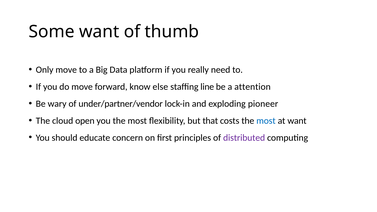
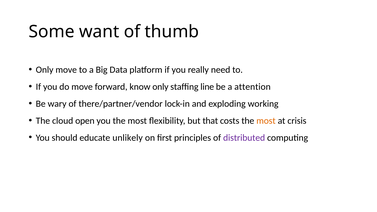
know else: else -> only
under/partner/vendor: under/partner/vendor -> there/partner/vendor
pioneer: pioneer -> working
most at (266, 121) colour: blue -> orange
at want: want -> crisis
concern: concern -> unlikely
